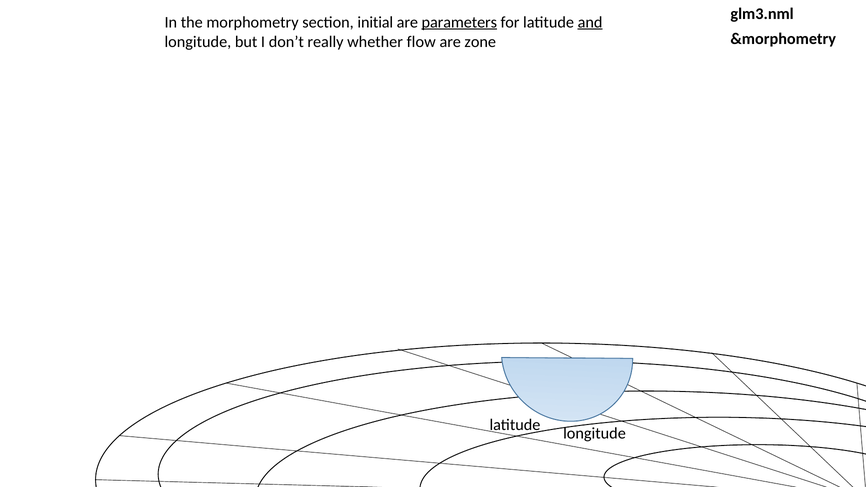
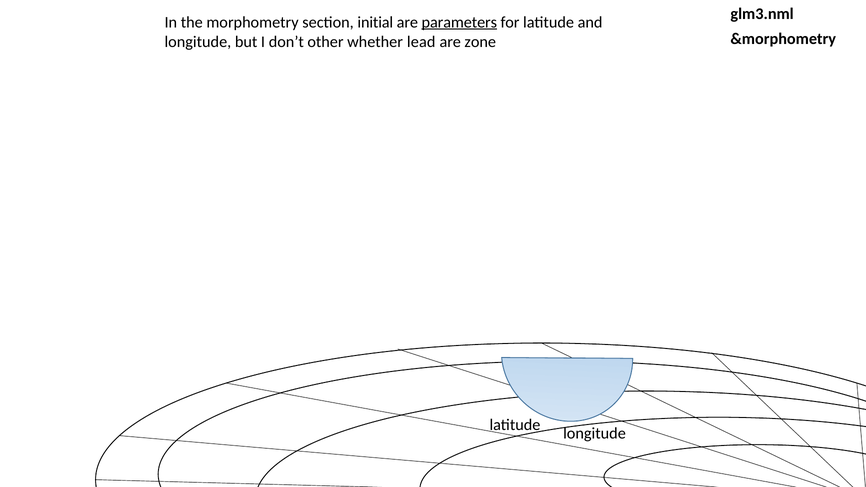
and underline: present -> none
really: really -> other
flow: flow -> lead
